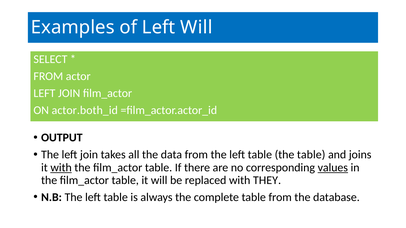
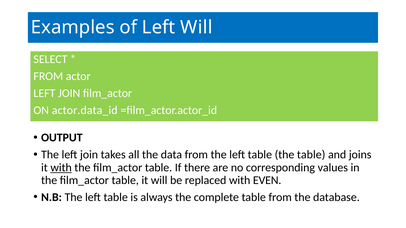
actor.both_id: actor.both_id -> actor.data_id
values underline: present -> none
THEY: THEY -> EVEN
